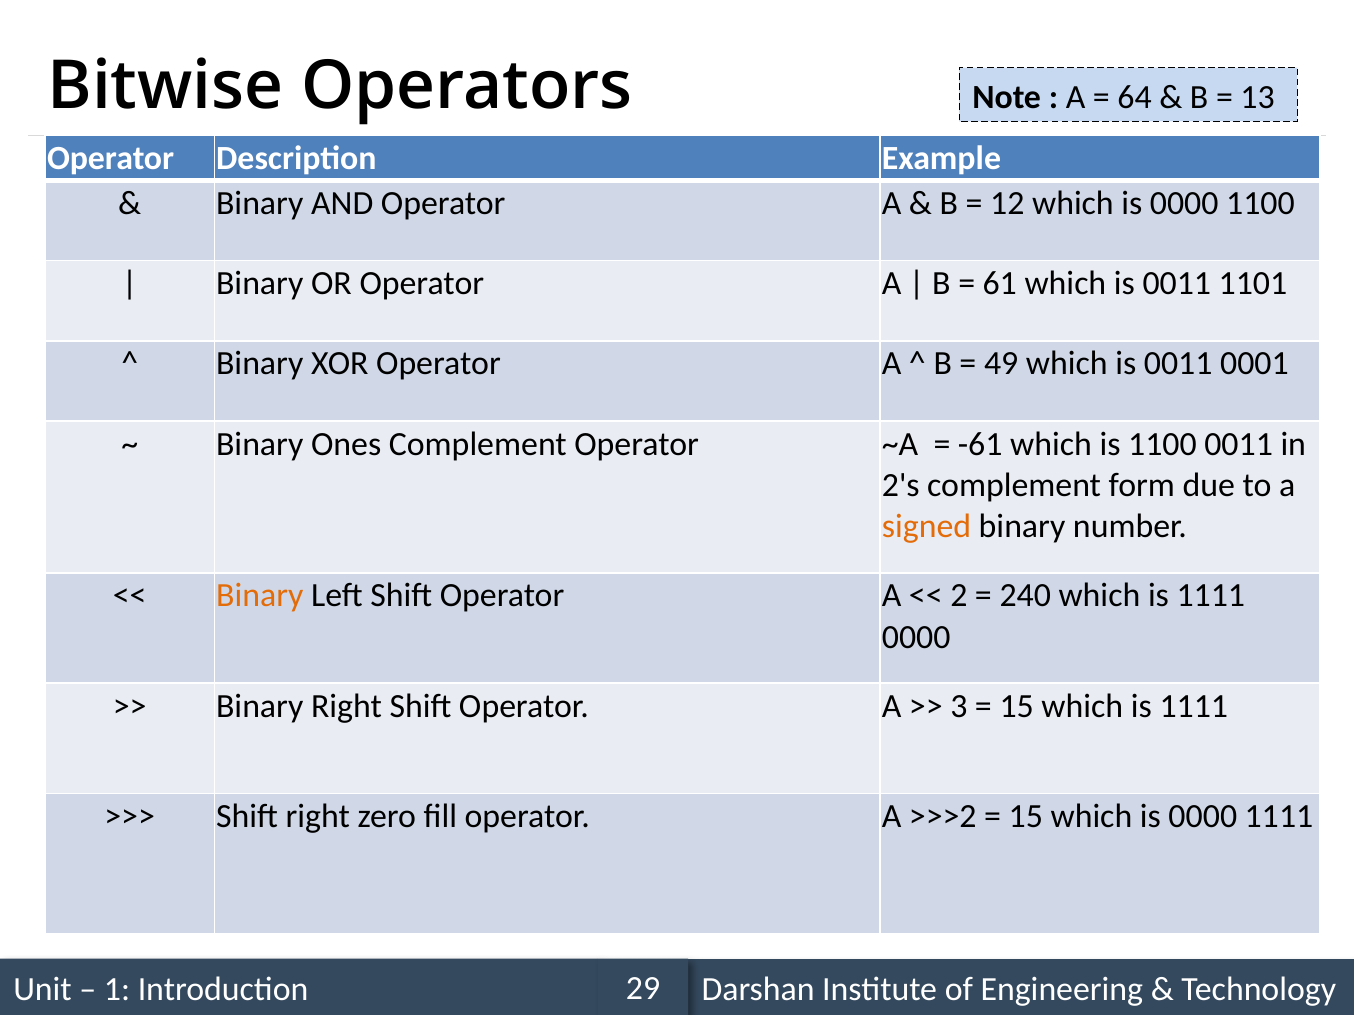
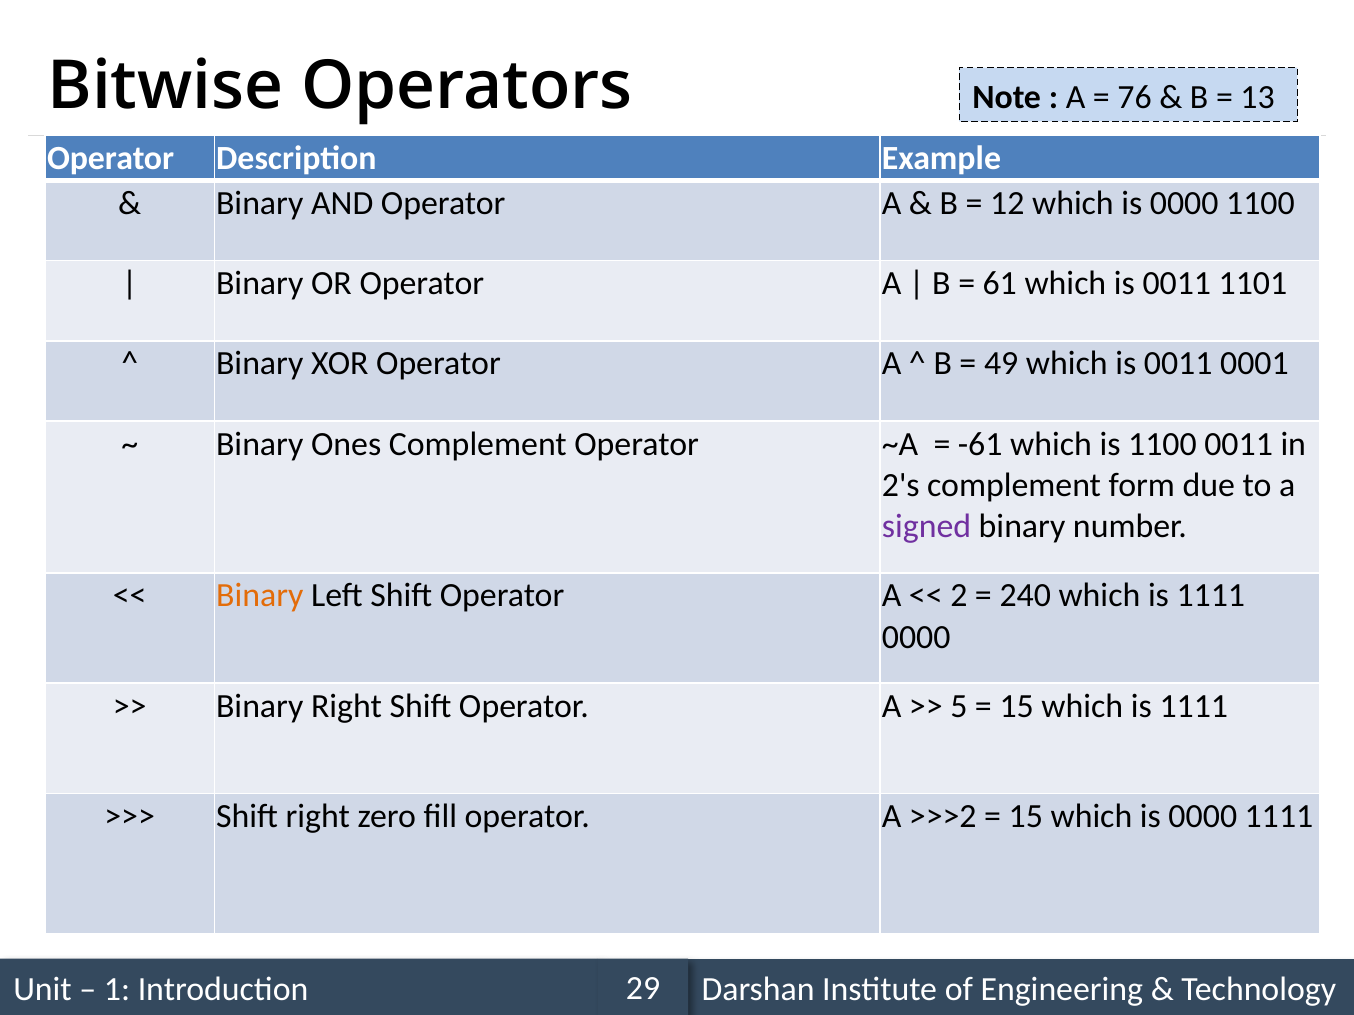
64: 64 -> 76
signed colour: orange -> purple
3: 3 -> 5
